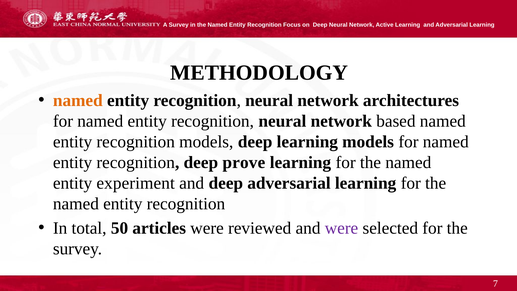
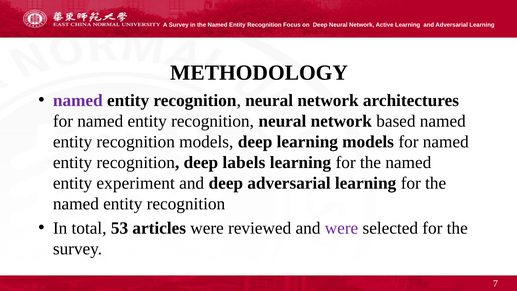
named at (78, 100) colour: orange -> purple
prove: prove -> labels
50: 50 -> 53
